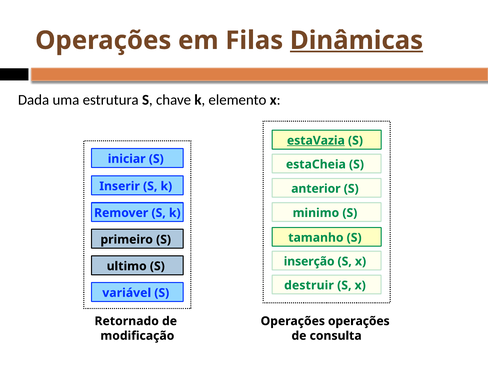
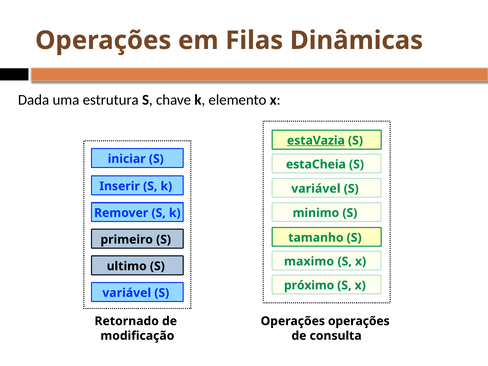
Dinâmicas underline: present -> none
anterior at (316, 189): anterior -> variável
inserção: inserção -> maximo
destruir: destruir -> próximo
